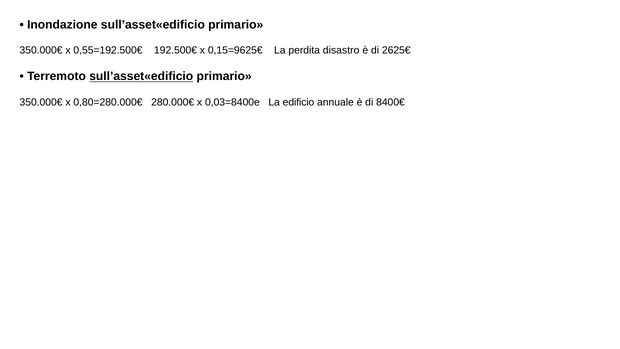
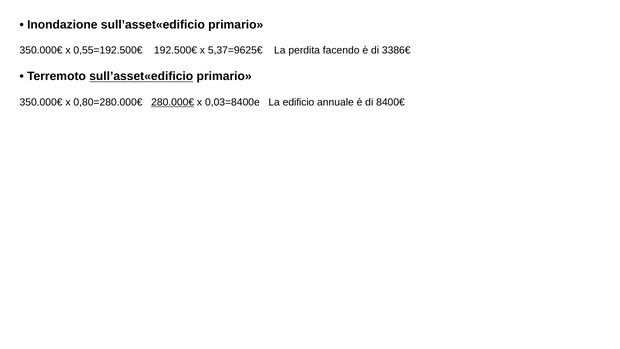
0,15=9625€: 0,15=9625€ -> 5,37=9625€
disastro: disastro -> facendo
2625€: 2625€ -> 3386€
280.000€ underline: none -> present
